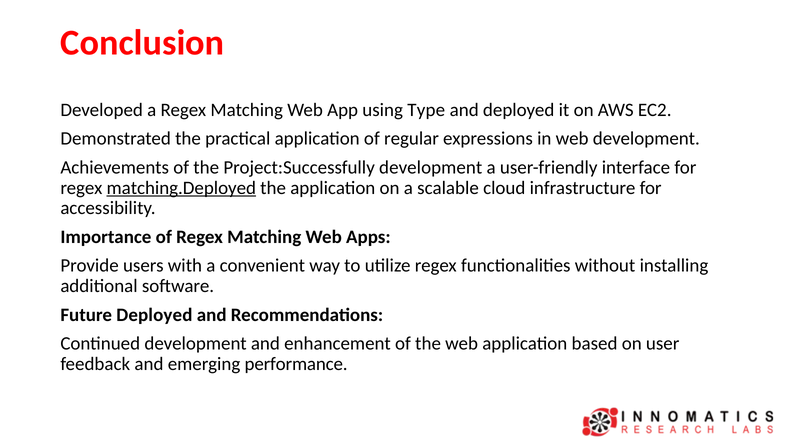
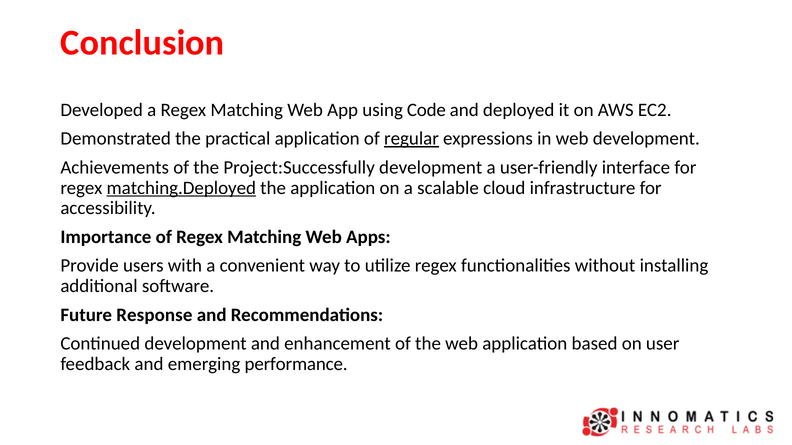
Type: Type -> Code
regular underline: none -> present
Future Deployed: Deployed -> Response
